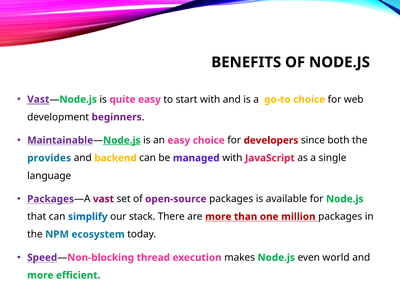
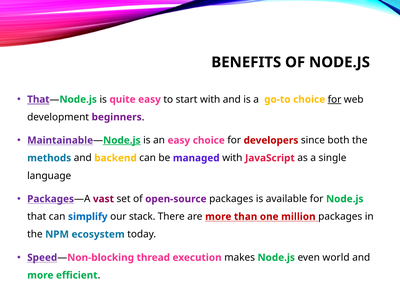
Vast at (38, 99): Vast -> That
for at (335, 99) underline: none -> present
provides: provides -> methods
